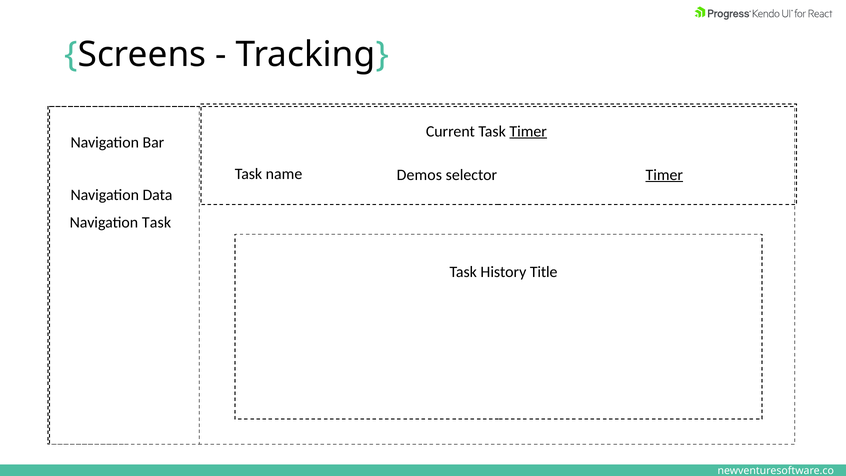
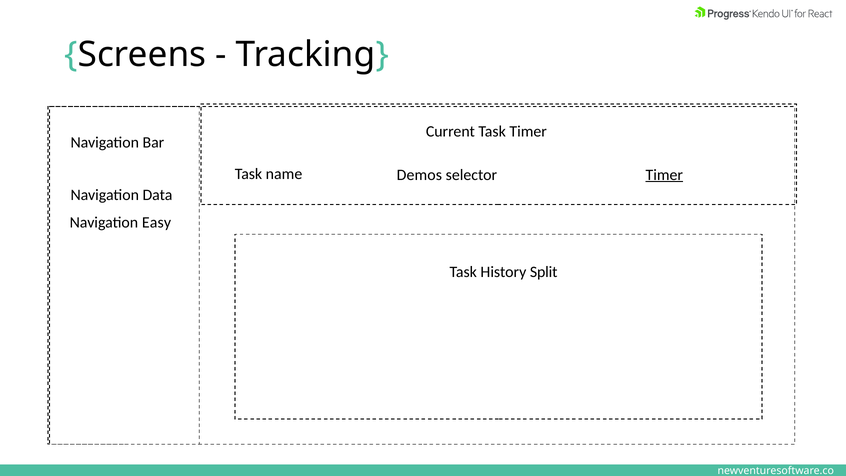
Timer at (528, 131) underline: present -> none
Navigation Task: Task -> Easy
Title: Title -> Split
